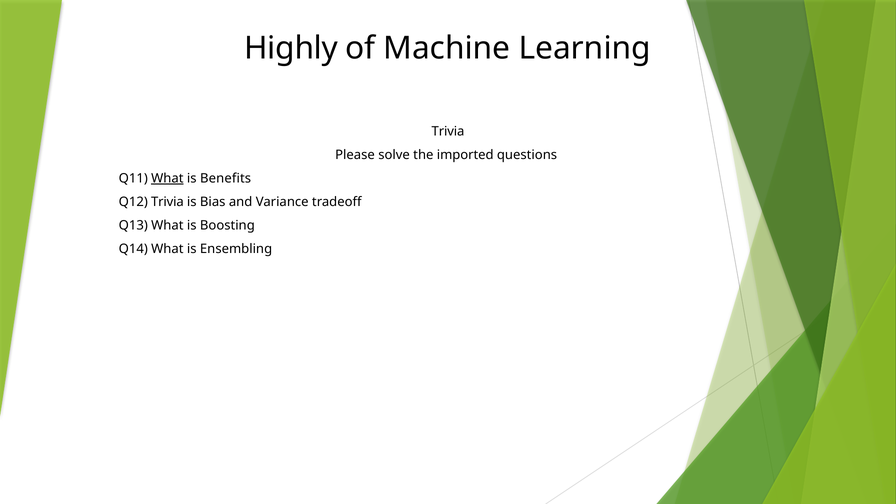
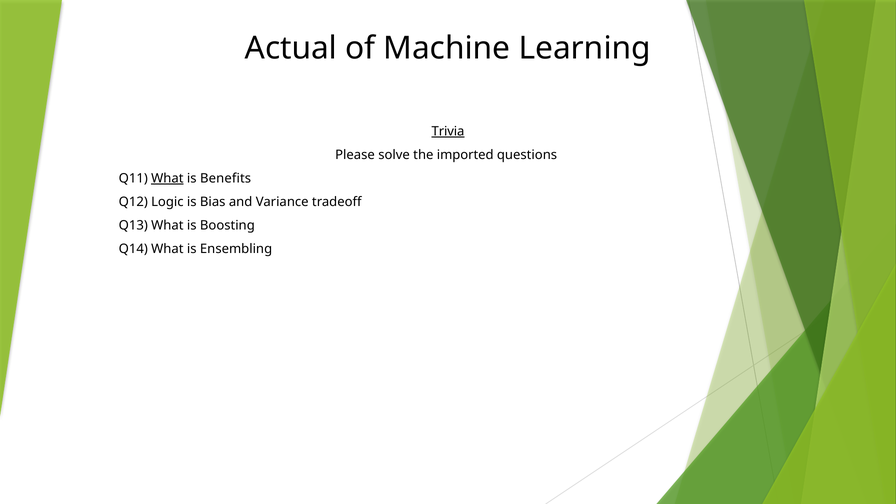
Highly: Highly -> Actual
Trivia at (448, 131) underline: none -> present
Q12 Trivia: Trivia -> Logic
